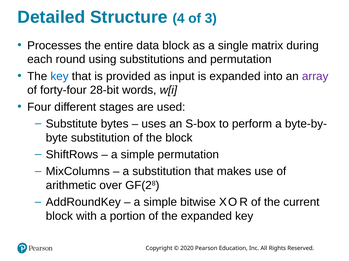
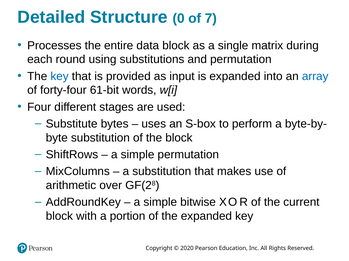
4: 4 -> 0
3: 3 -> 7
array colour: purple -> blue
28-bit: 28-bit -> 61-bit
